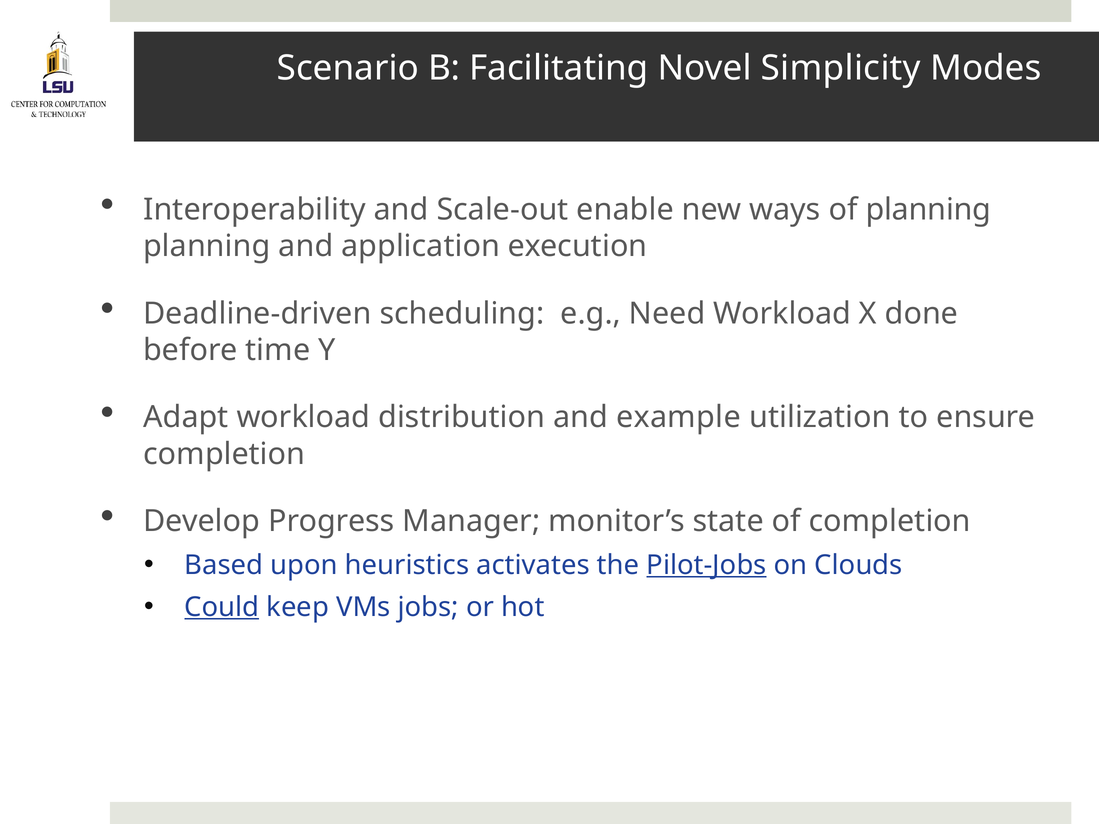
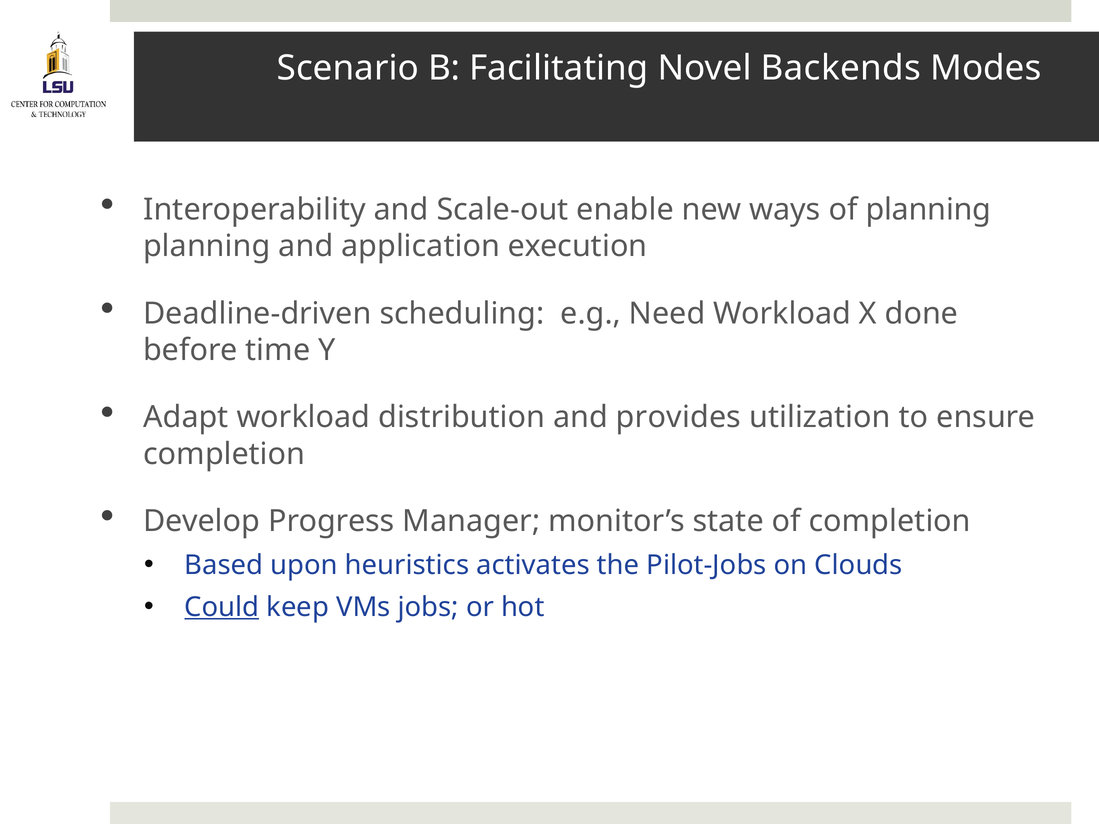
Simplicity: Simplicity -> Backends
example: example -> provides
Pilot-Jobs underline: present -> none
